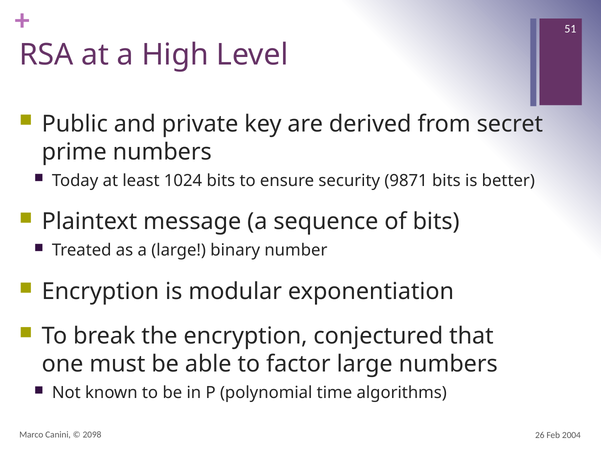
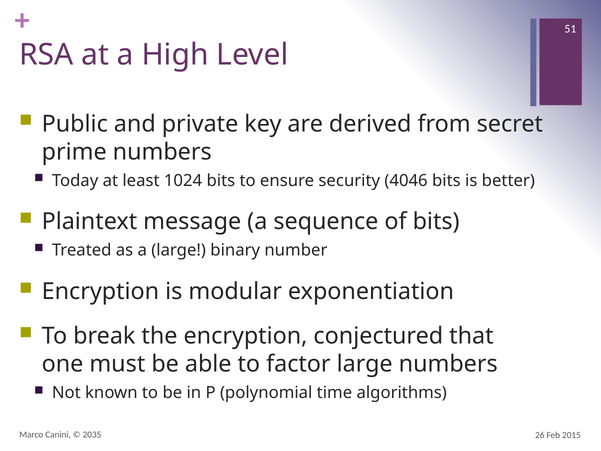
9871: 9871 -> 4046
2098: 2098 -> 2035
2004: 2004 -> 2015
